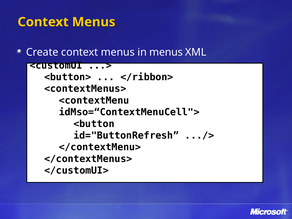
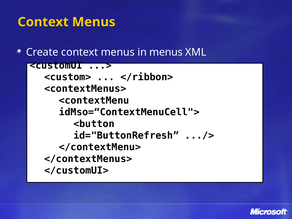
<button>: <button> -> <custom>
